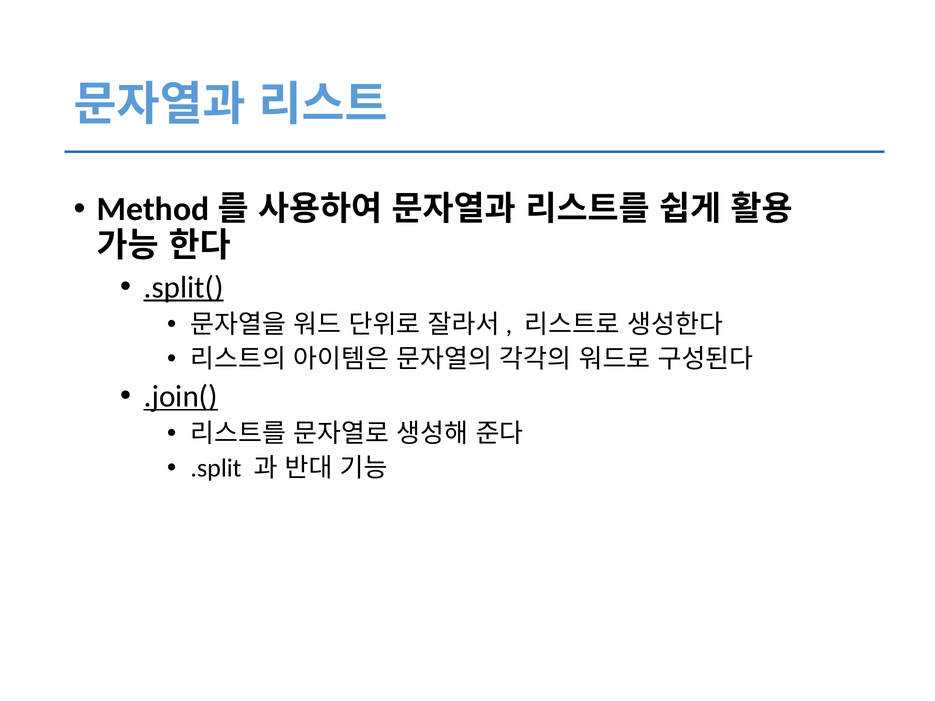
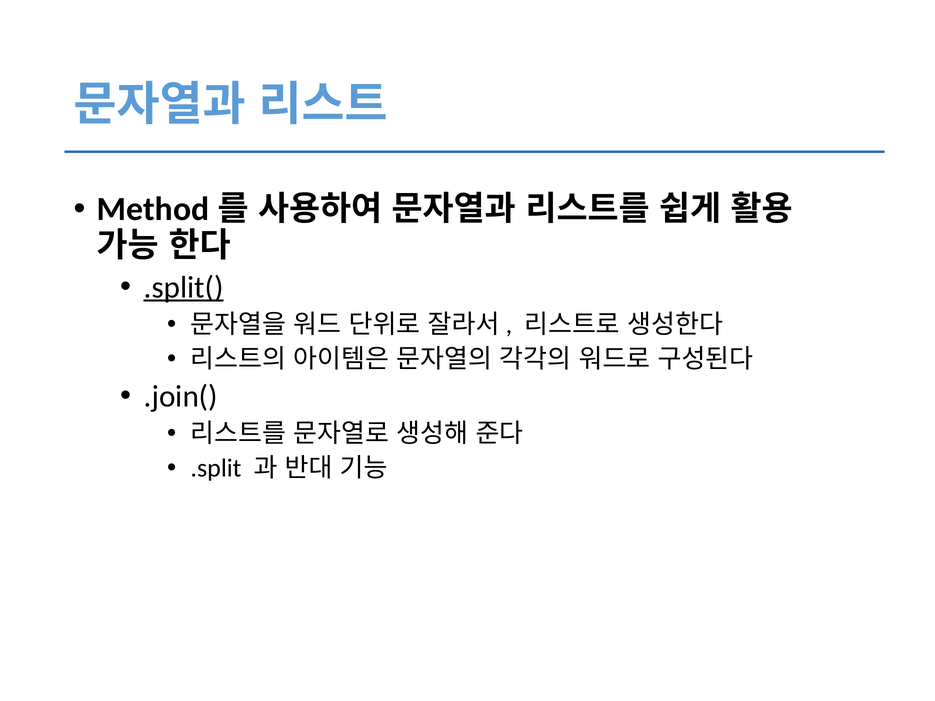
.join( underline: present -> none
